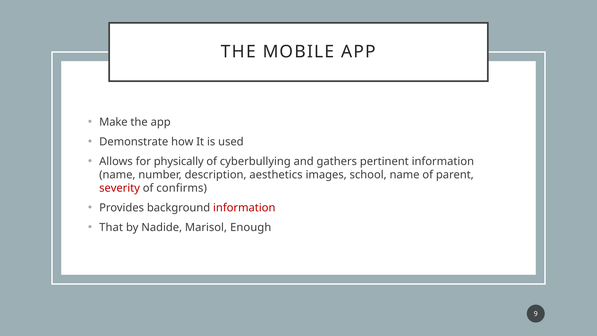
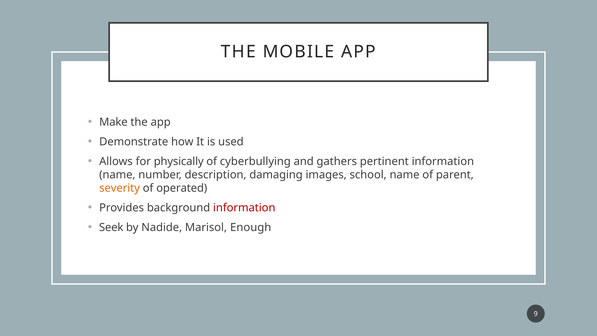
aesthetics: aesthetics -> damaging
severity colour: red -> orange
confirms: confirms -> operated
That: That -> Seek
